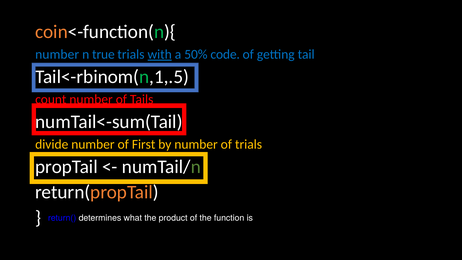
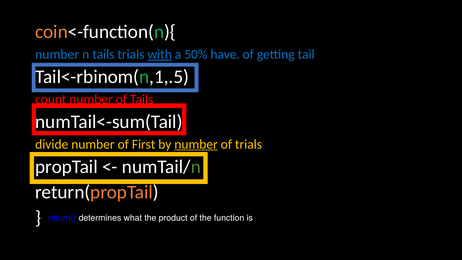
n true: true -> tails
code: code -> have
number at (196, 144) underline: none -> present
